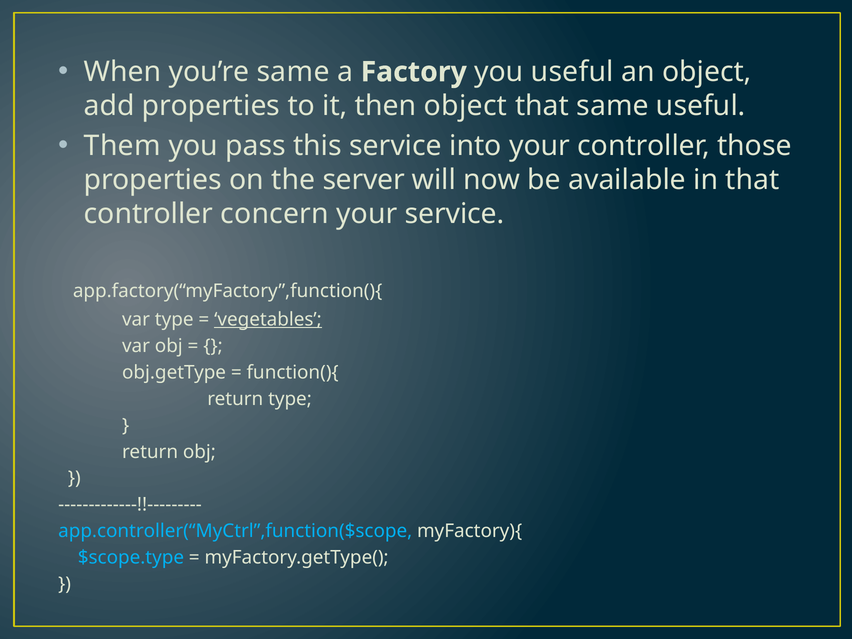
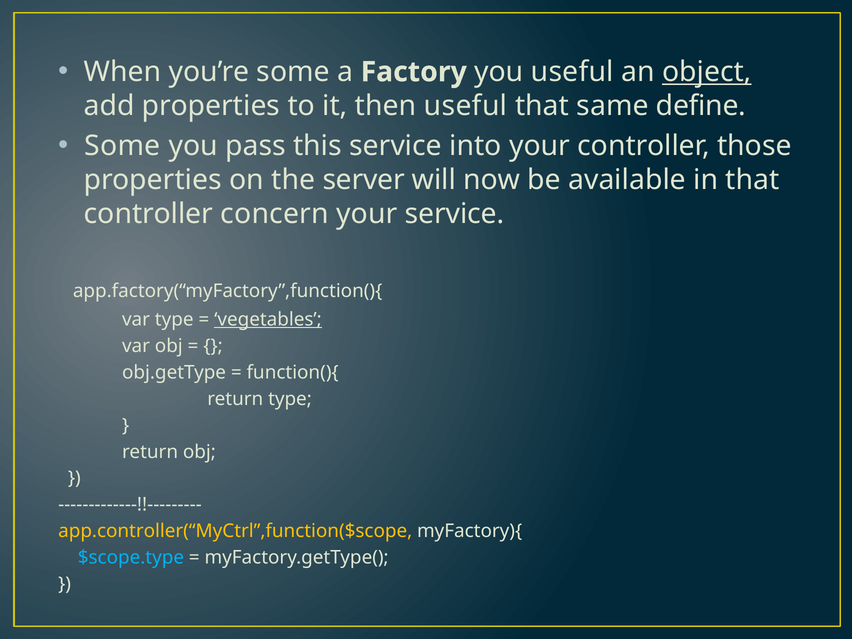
you’re same: same -> some
object at (707, 72) underline: none -> present
then object: object -> useful
same useful: useful -> define
Them at (122, 146): Them -> Some
app.controller(“MyCtrl”,function($scope colour: light blue -> yellow
